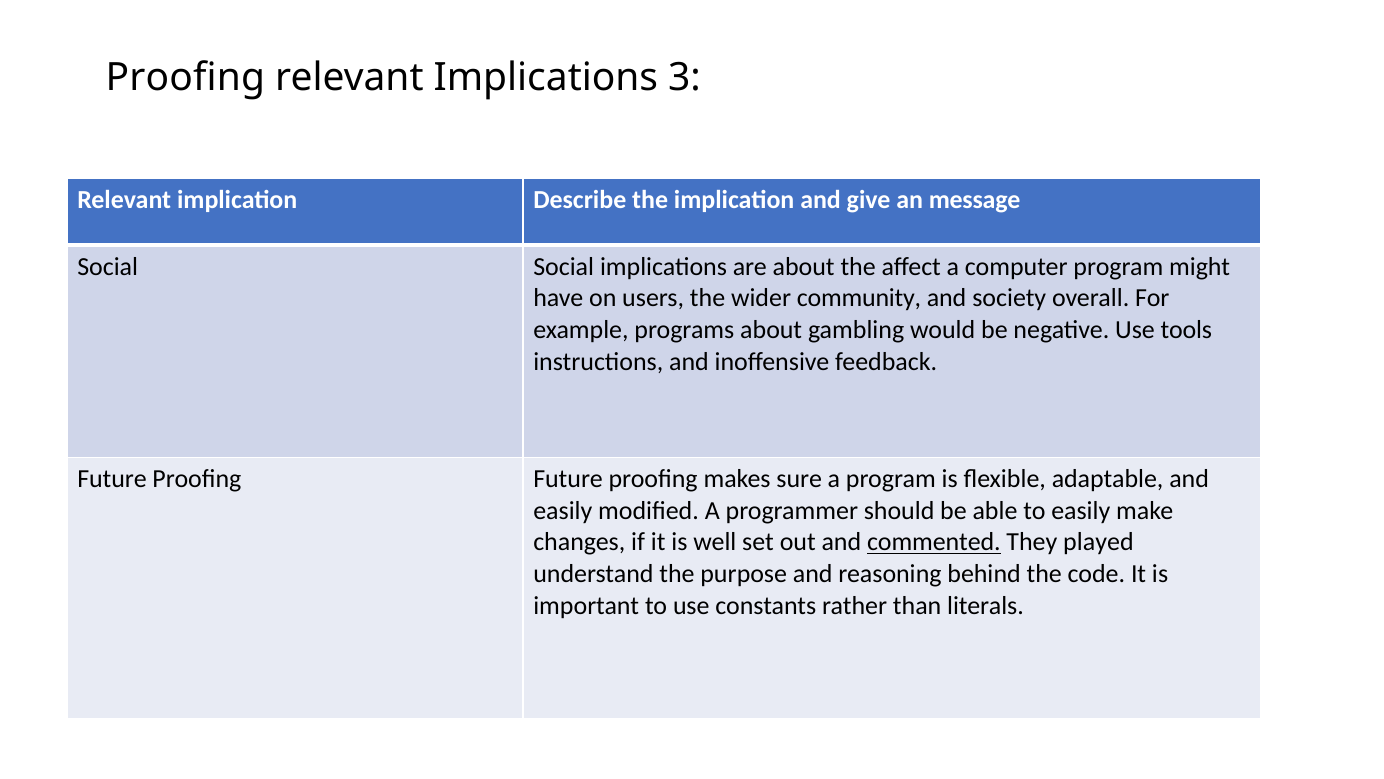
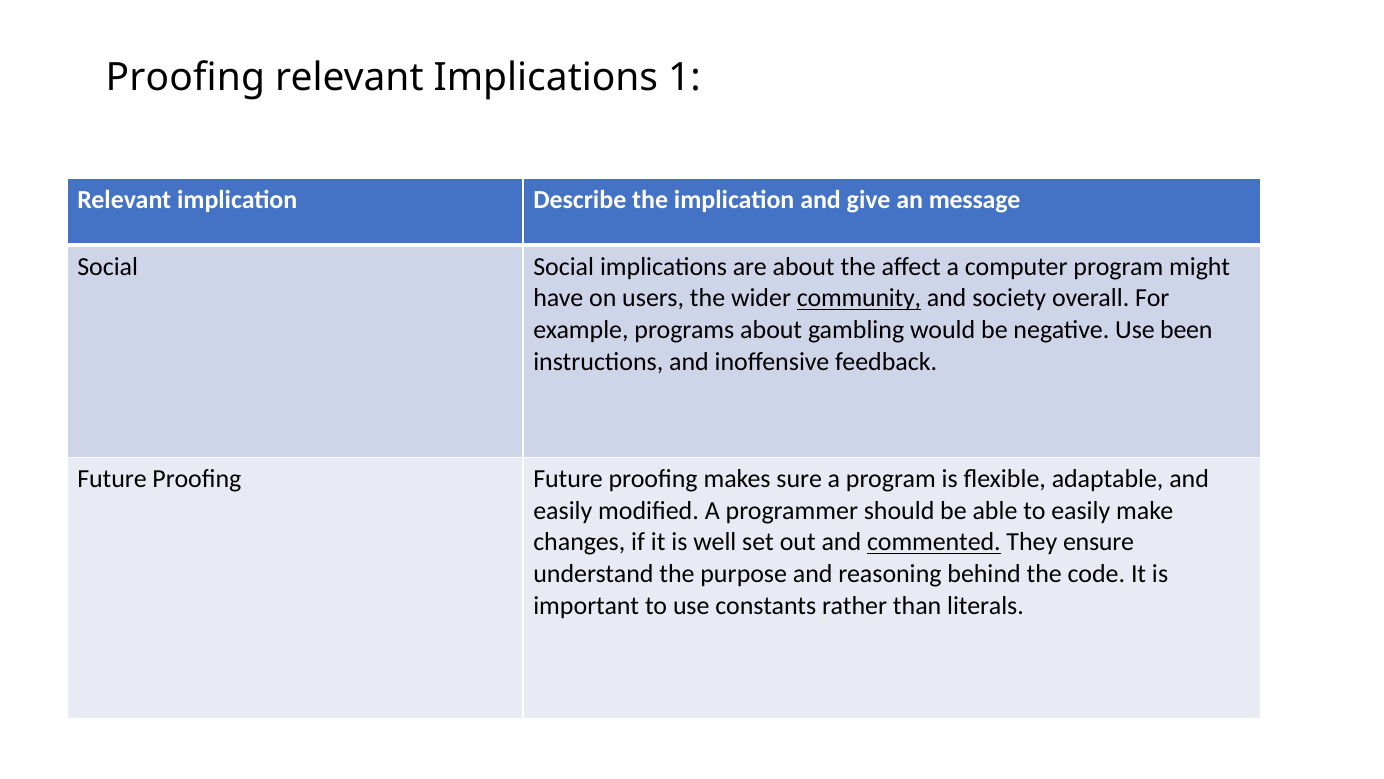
3: 3 -> 1
community underline: none -> present
tools: tools -> been
played: played -> ensure
